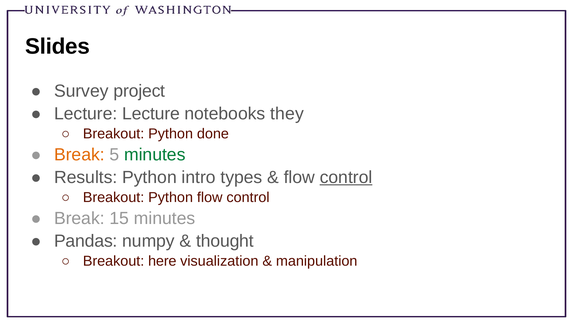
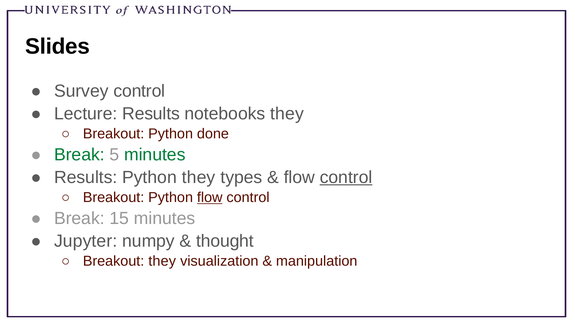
Survey project: project -> control
Lecture Lecture: Lecture -> Results
Break at (79, 155) colour: orange -> green
Python intro: intro -> they
flow at (210, 198) underline: none -> present
Pandas: Pandas -> Jupyter
Breakout here: here -> they
